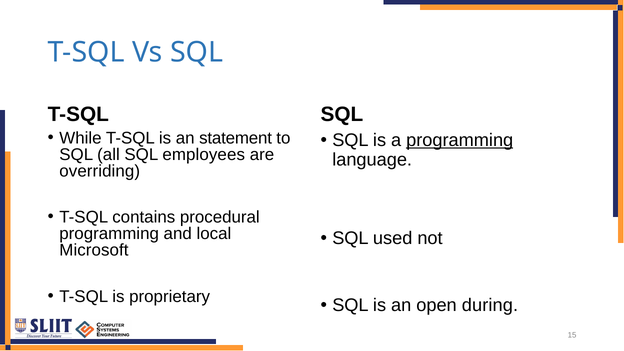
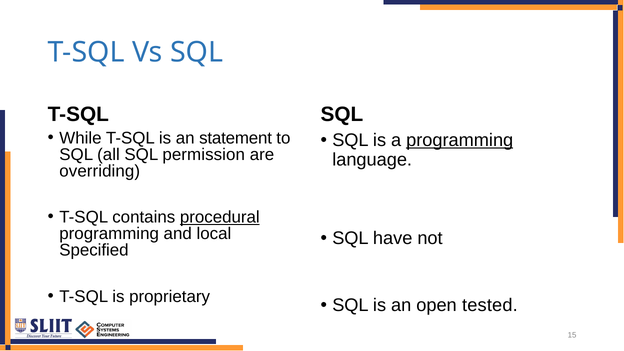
employees: employees -> permission
procedural underline: none -> present
used: used -> have
Microsoft: Microsoft -> Specified
during: during -> tested
